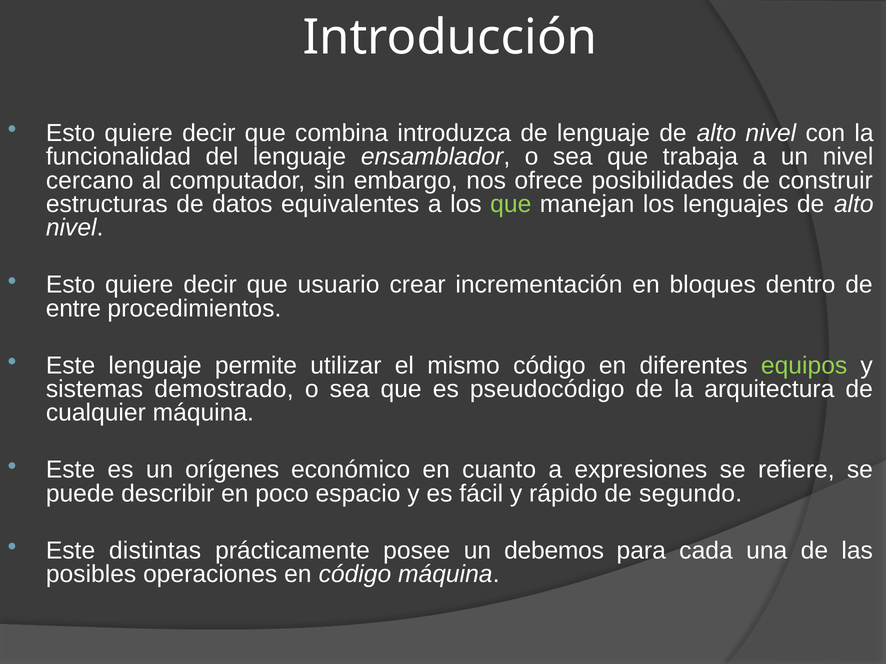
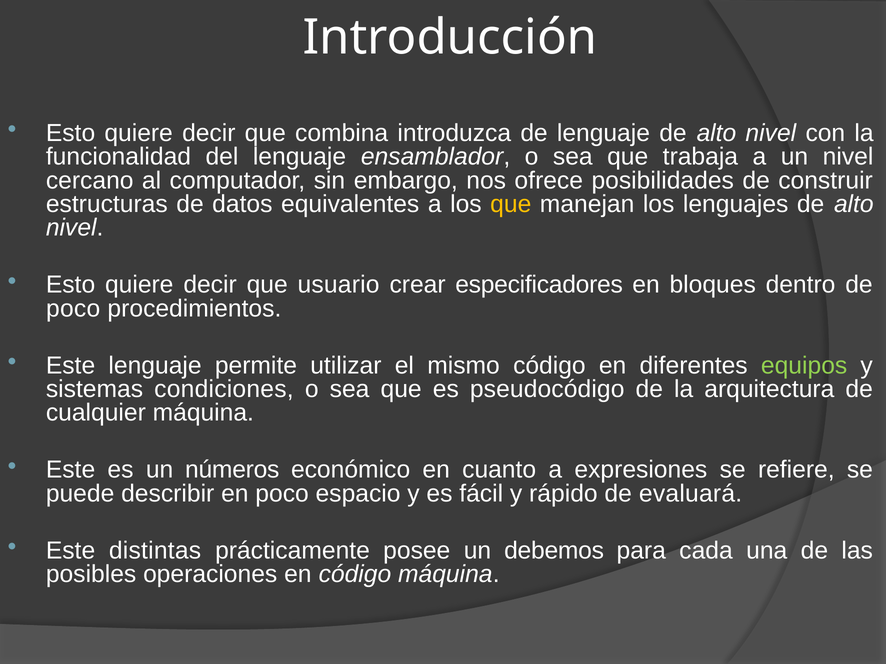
que at (511, 204) colour: light green -> yellow
incrementación: incrementación -> especificadores
entre at (73, 309): entre -> poco
demostrado: demostrado -> condiciones
orígenes: orígenes -> números
segundo: segundo -> evaluará
